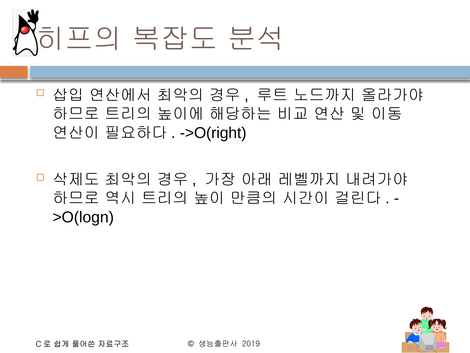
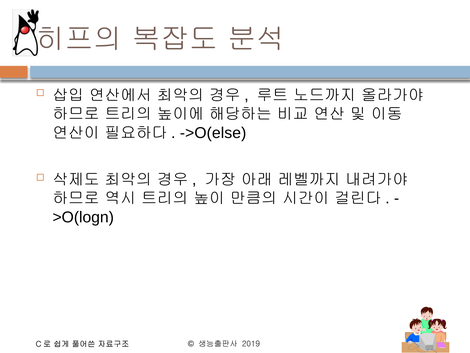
->O(right: ->O(right -> ->O(else
